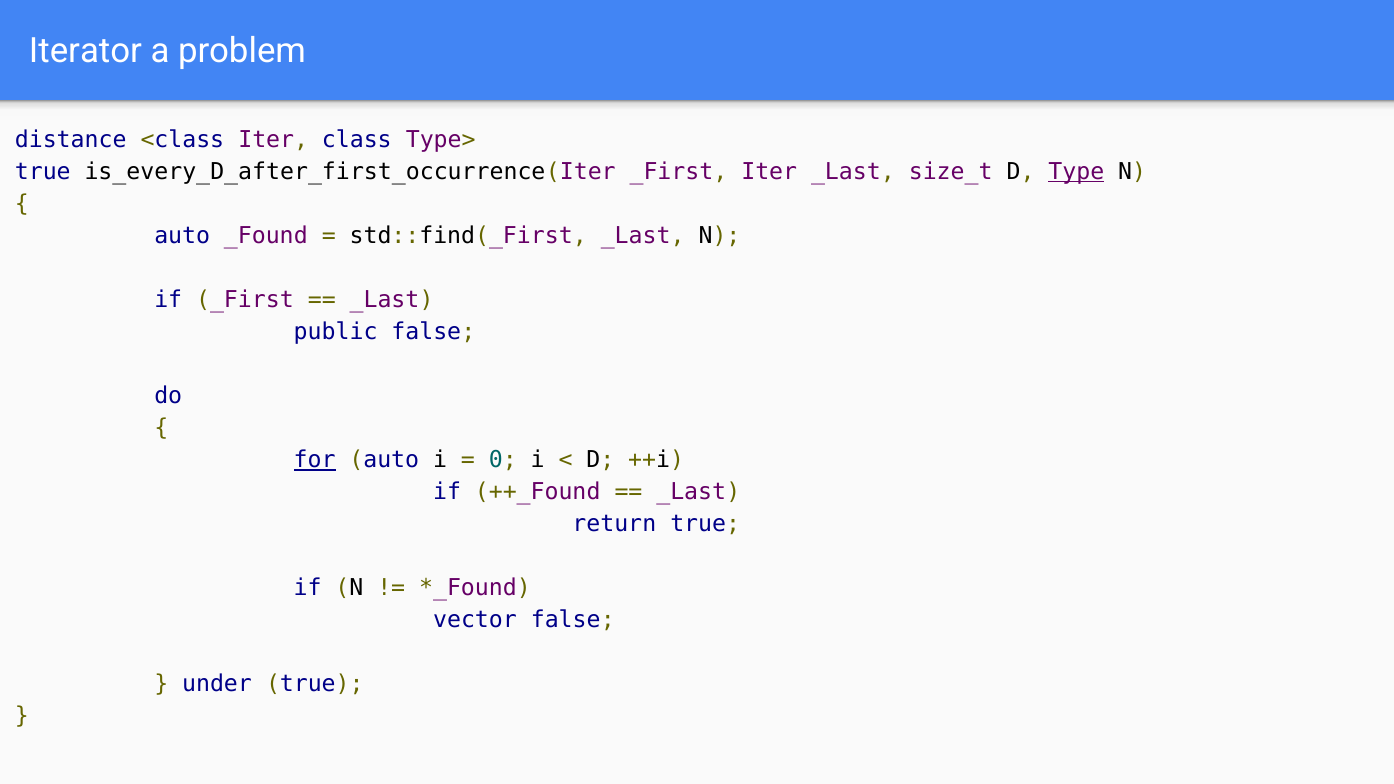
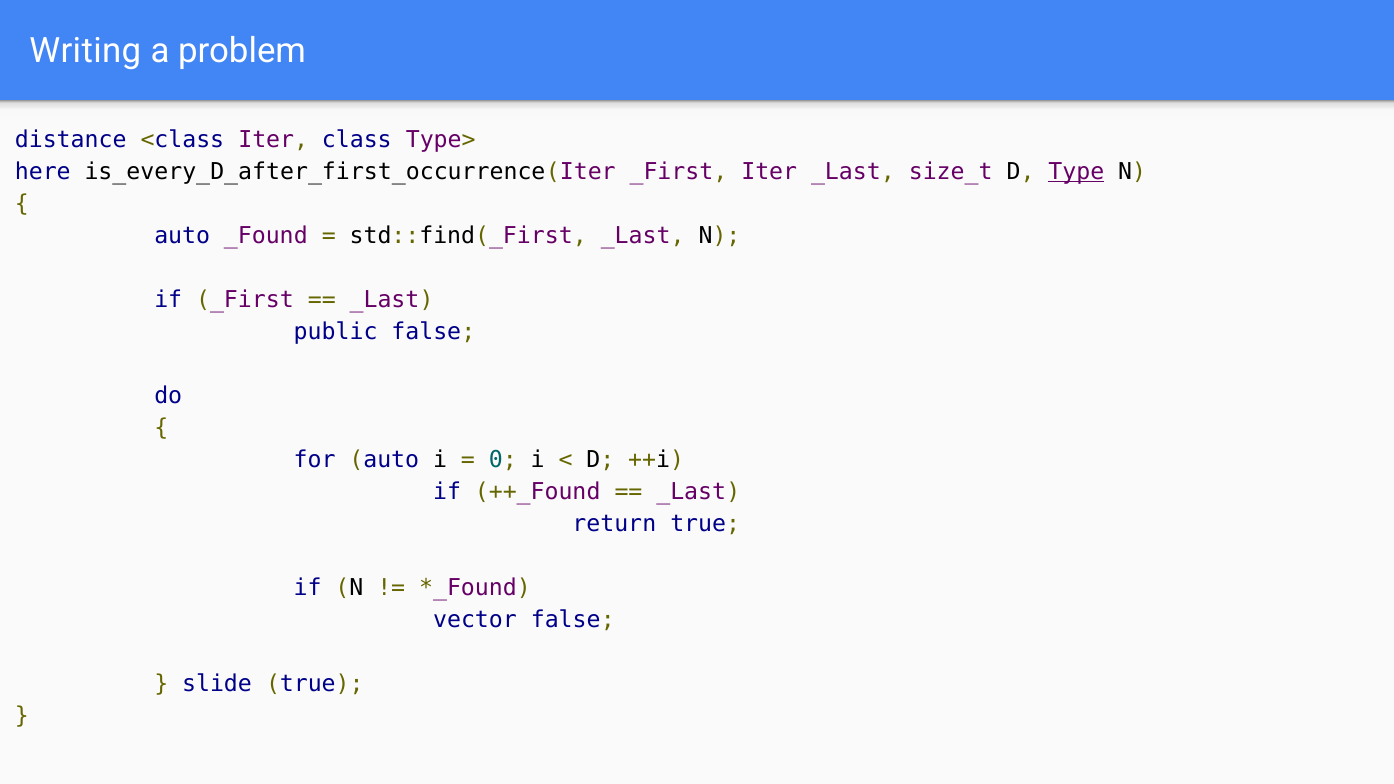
Iterator: Iterator -> Writing
true at (43, 171): true -> here
for underline: present -> none
under: under -> slide
